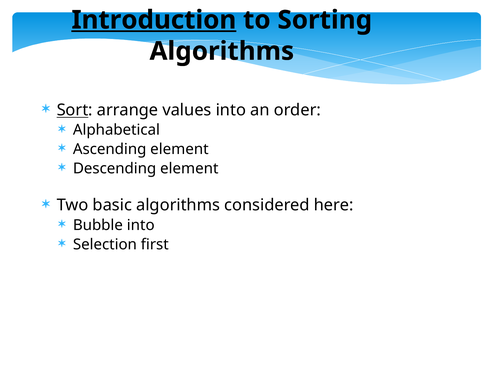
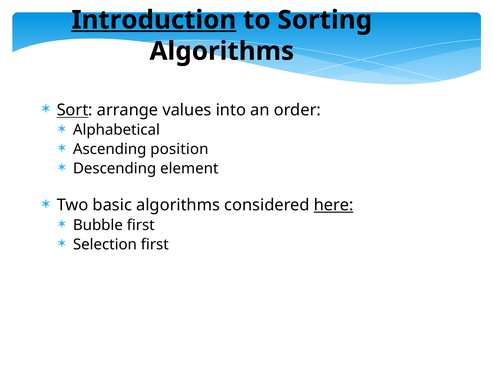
Ascending element: element -> position
here underline: none -> present
Bubble into: into -> first
